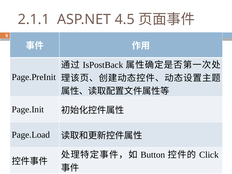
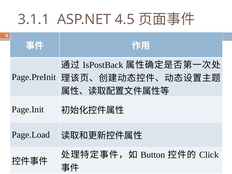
2.1.1: 2.1.1 -> 3.1.1
